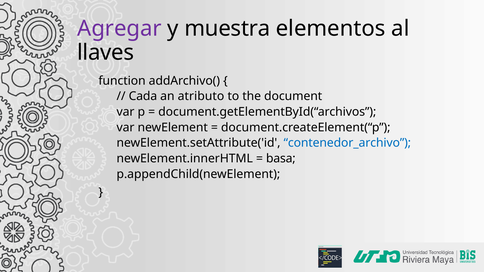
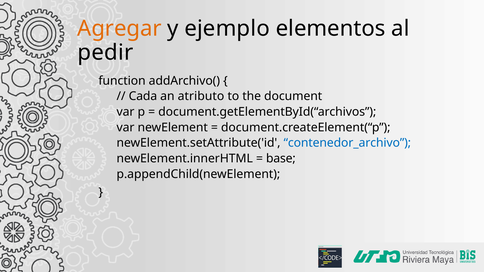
Agregar colour: purple -> orange
muestra: muestra -> ejemplo
llaves: llaves -> pedir
basa: basa -> base
